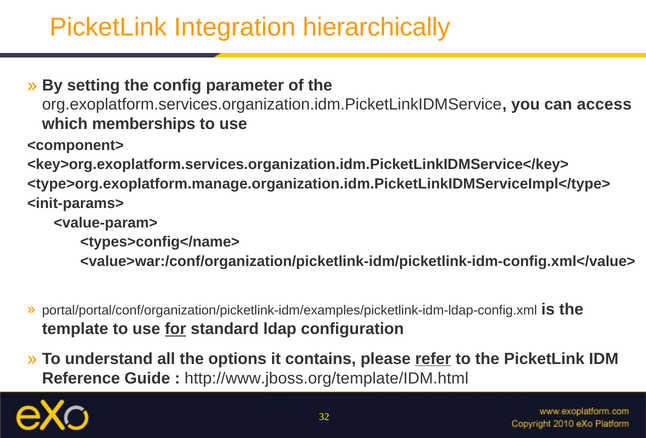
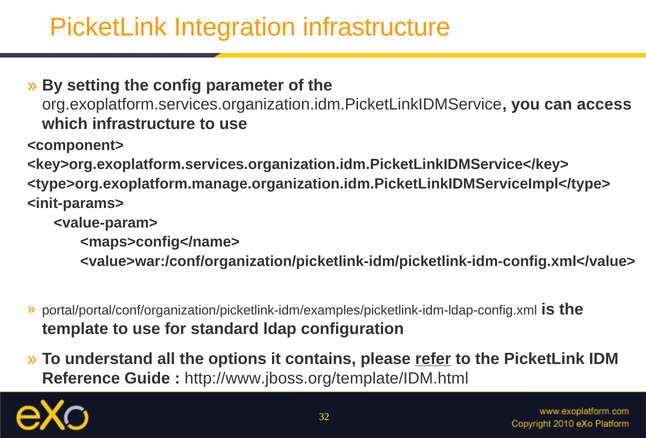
Integration hierarchically: hierarchically -> infrastructure
which memberships: memberships -> infrastructure
<types>config</name>: <types>config</name> -> <maps>config</name>
for underline: present -> none
